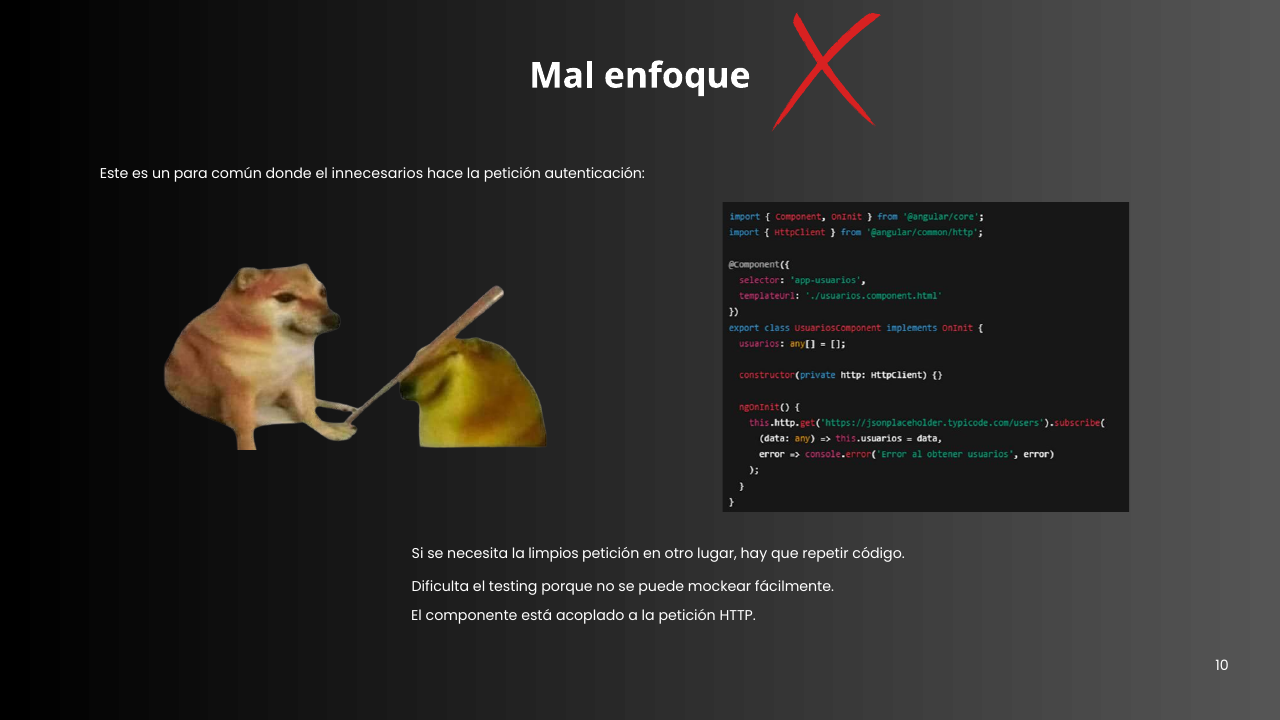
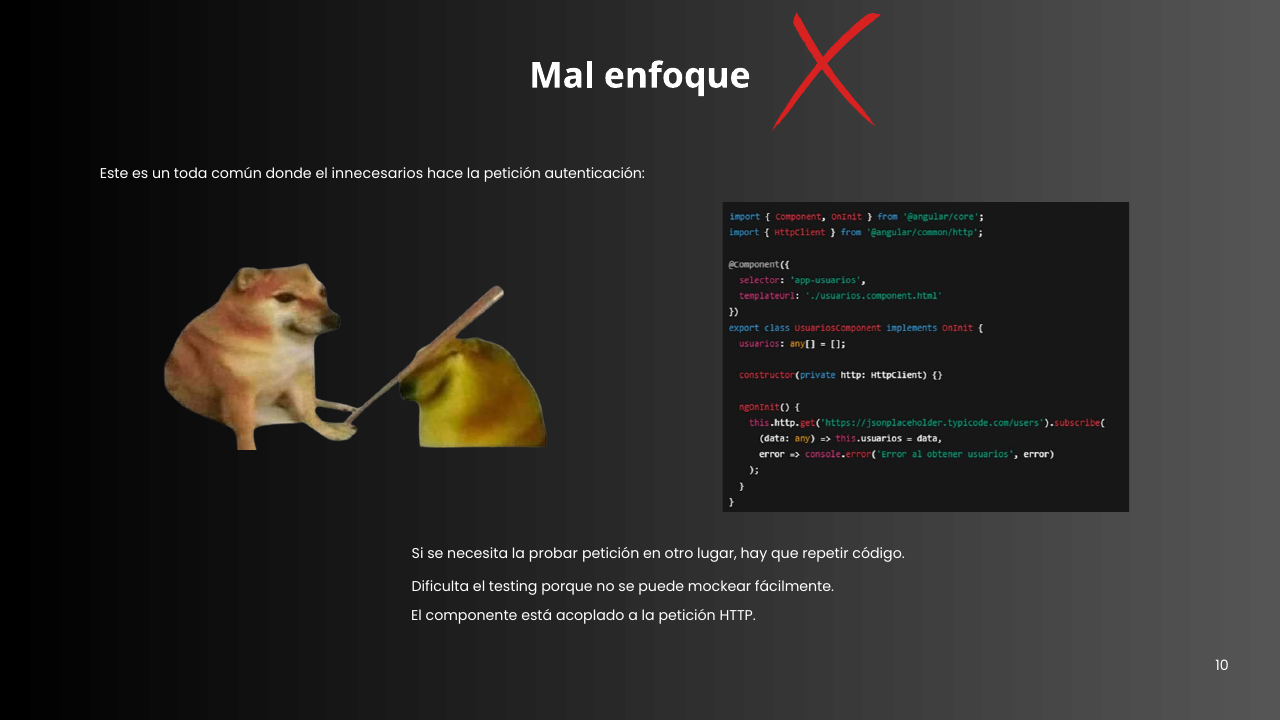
para: para -> toda
limpios: limpios -> probar
